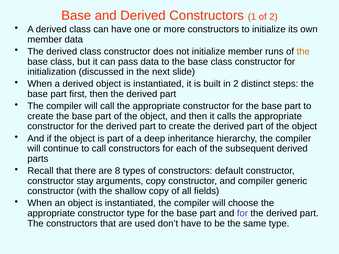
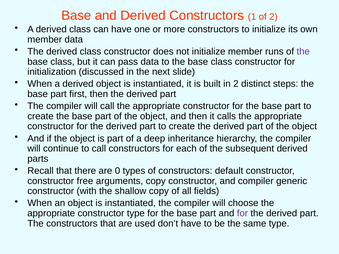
the at (303, 52) colour: orange -> purple
8: 8 -> 0
stay: stay -> free
